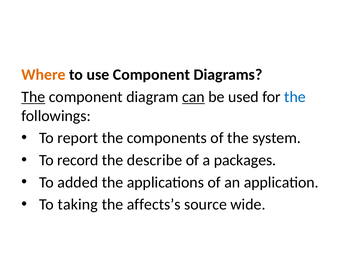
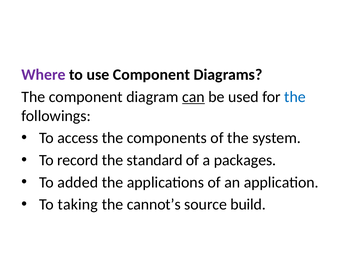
Where colour: orange -> purple
The at (33, 97) underline: present -> none
report: report -> access
describe: describe -> standard
affects’s: affects’s -> cannot’s
wide: wide -> build
